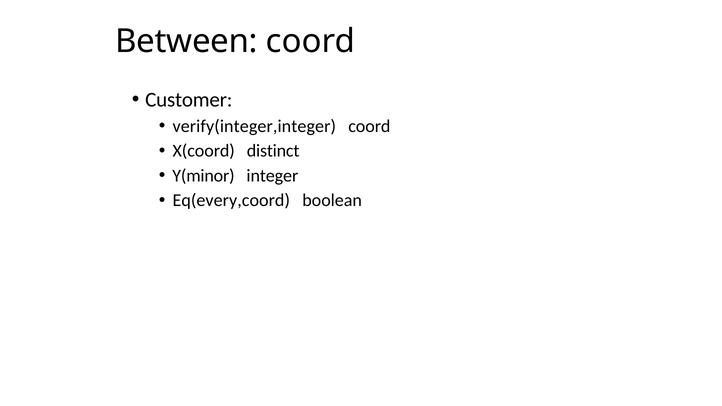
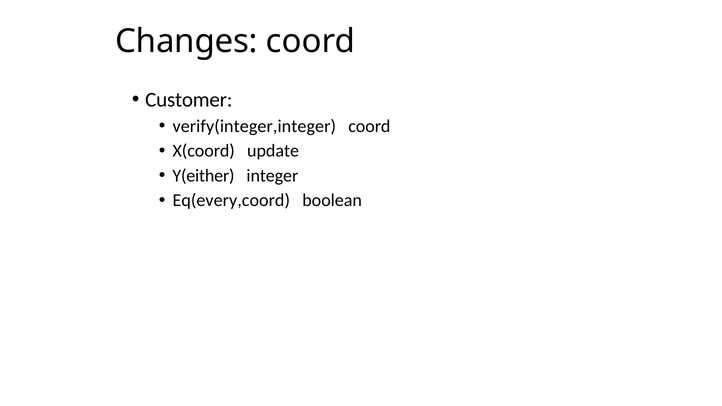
Between: Between -> Changes
distinct: distinct -> update
Y(minor: Y(minor -> Y(either
